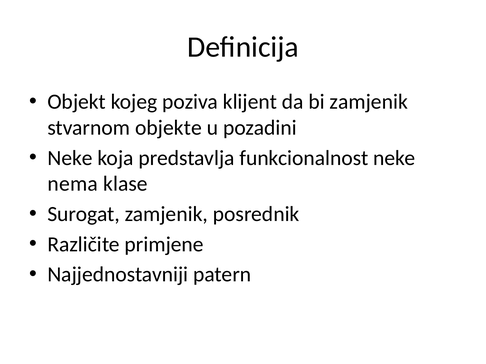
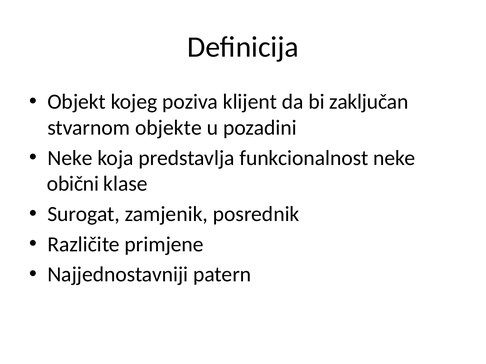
bi zamjenik: zamjenik -> zaključan
nema: nema -> obični
